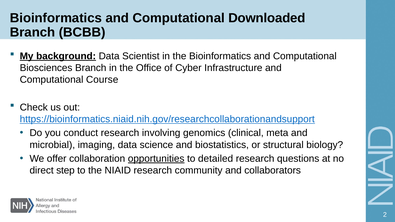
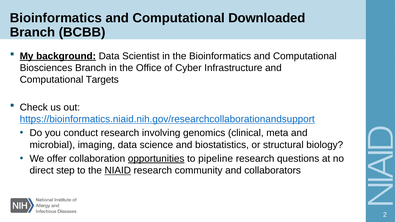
Course: Course -> Targets
detailed: detailed -> pipeline
NIAID underline: none -> present
